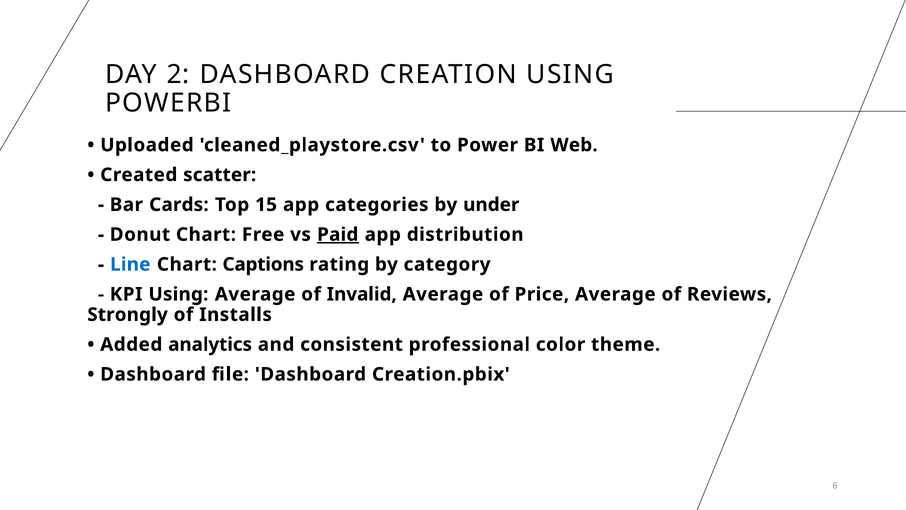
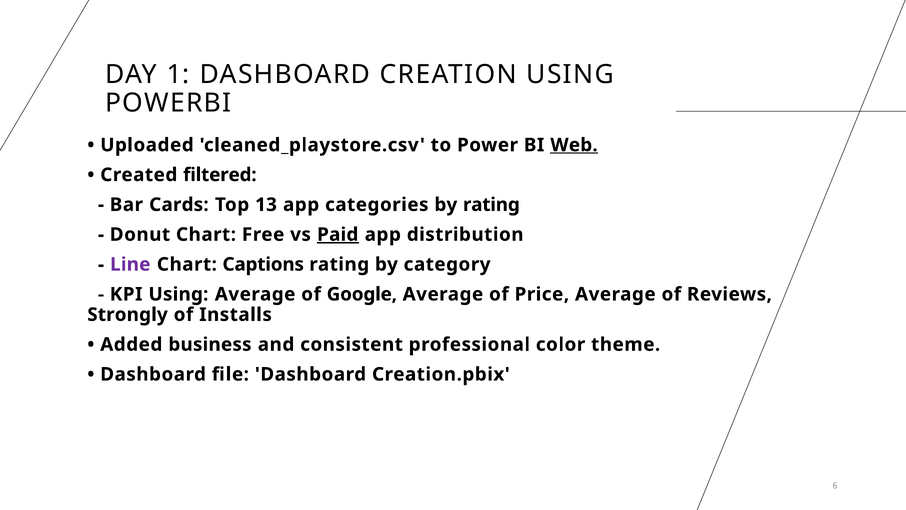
2: 2 -> 1
Web underline: none -> present
scatter: scatter -> filtered
15: 15 -> 13
by under: under -> rating
Line colour: blue -> purple
Invalid: Invalid -> Google
analytics: analytics -> business
